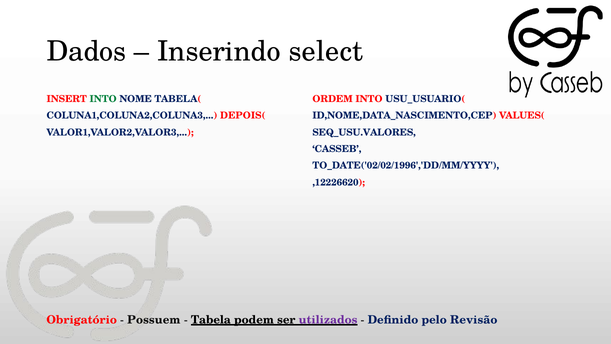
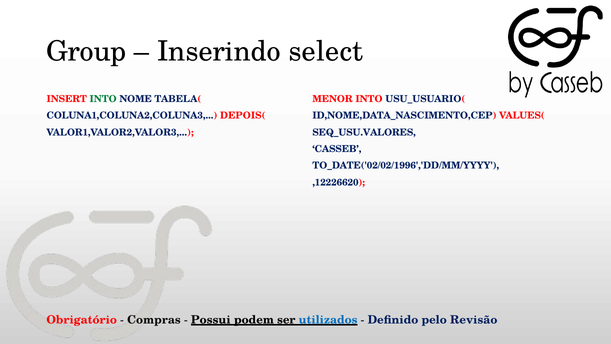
Dados: Dados -> Group
ORDEM: ORDEM -> MENOR
Possuem: Possuem -> Compras
Tabela: Tabela -> Possui
utilizados colour: purple -> blue
